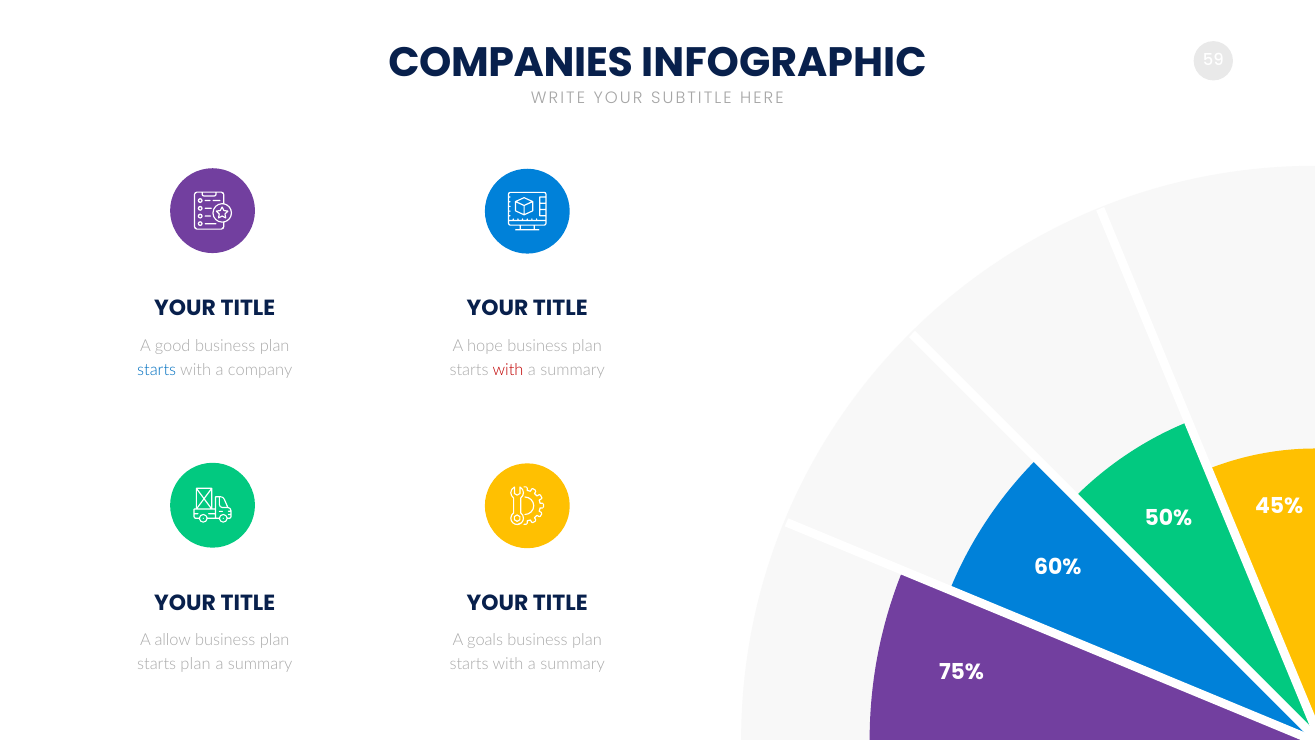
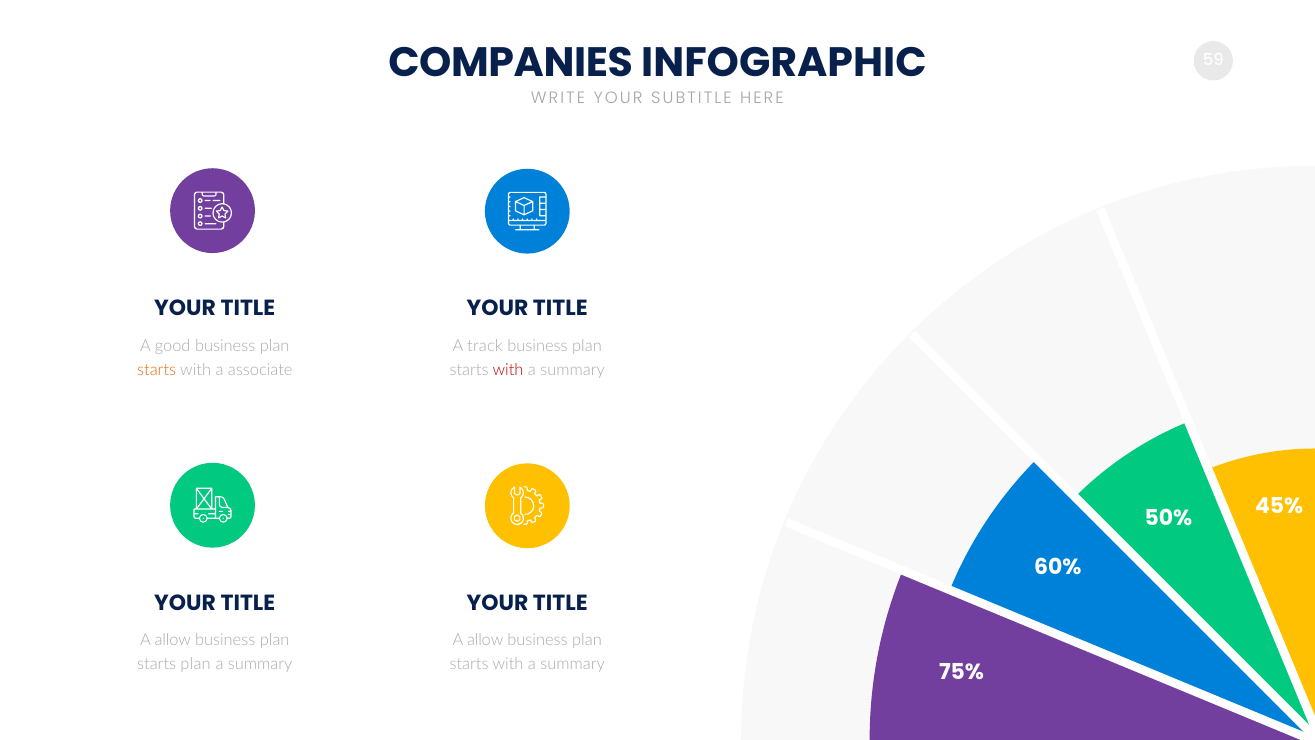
hope: hope -> track
starts at (157, 370) colour: blue -> orange
company: company -> associate
goals at (485, 640): goals -> allow
